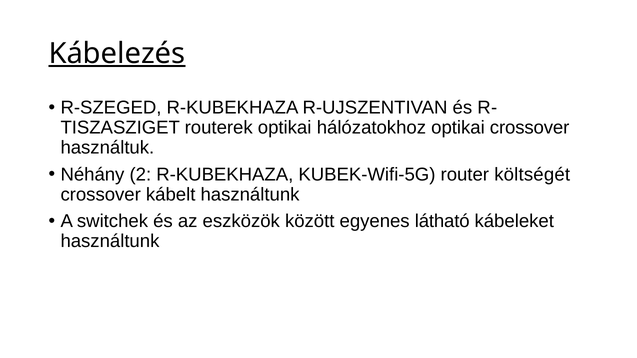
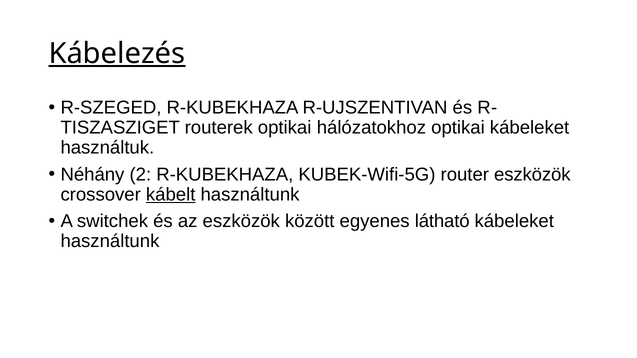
optikai crossover: crossover -> kábeleket
router költségét: költségét -> eszközök
kábelt underline: none -> present
